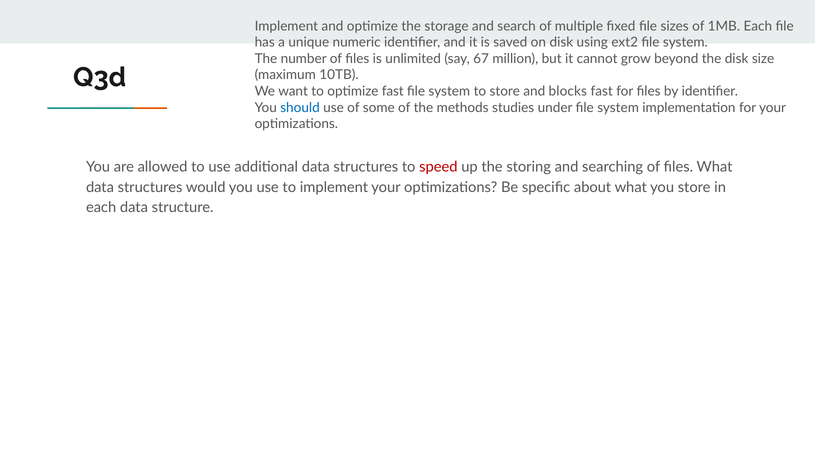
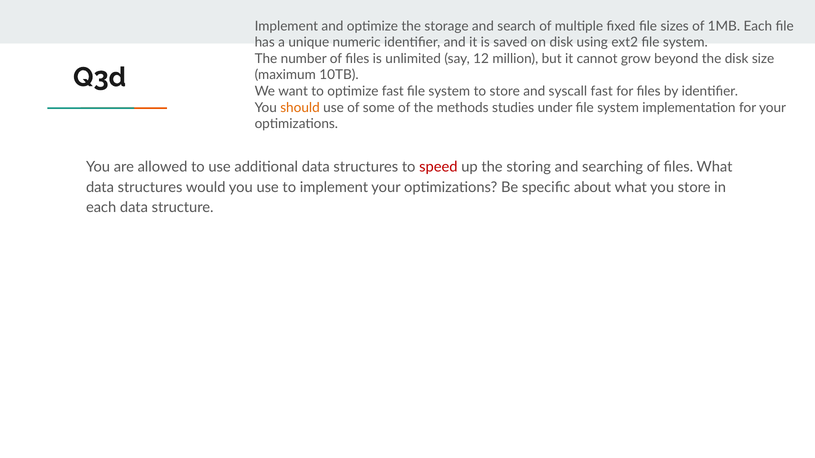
67: 67 -> 12
blocks: blocks -> syscall
should colour: blue -> orange
